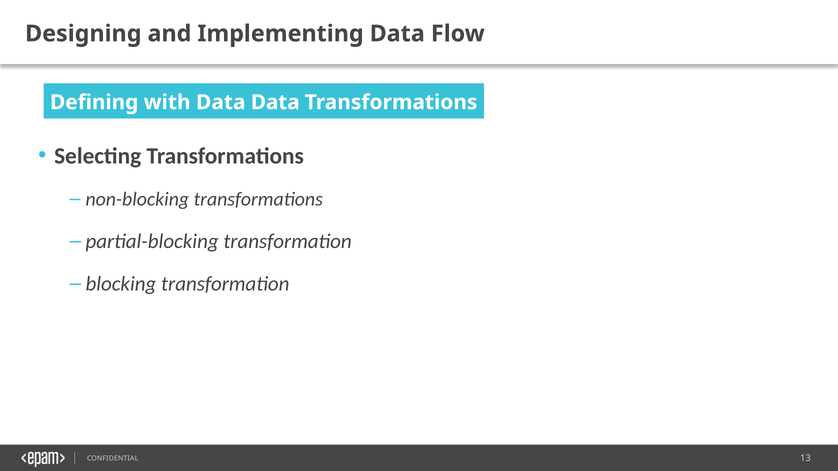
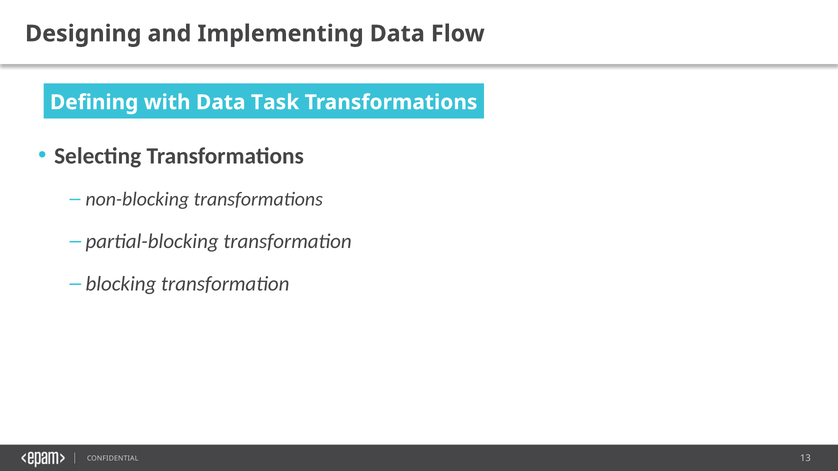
Data Data: Data -> Task
